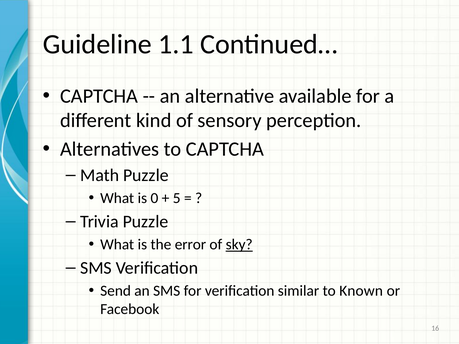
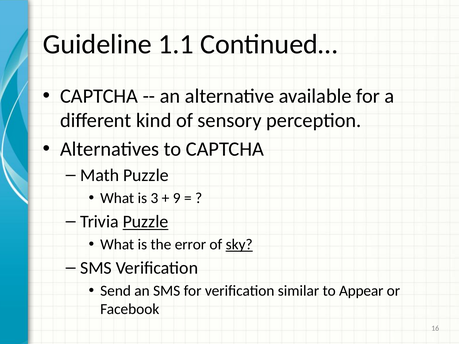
0: 0 -> 3
5: 5 -> 9
Puzzle at (145, 222) underline: none -> present
Known: Known -> Appear
